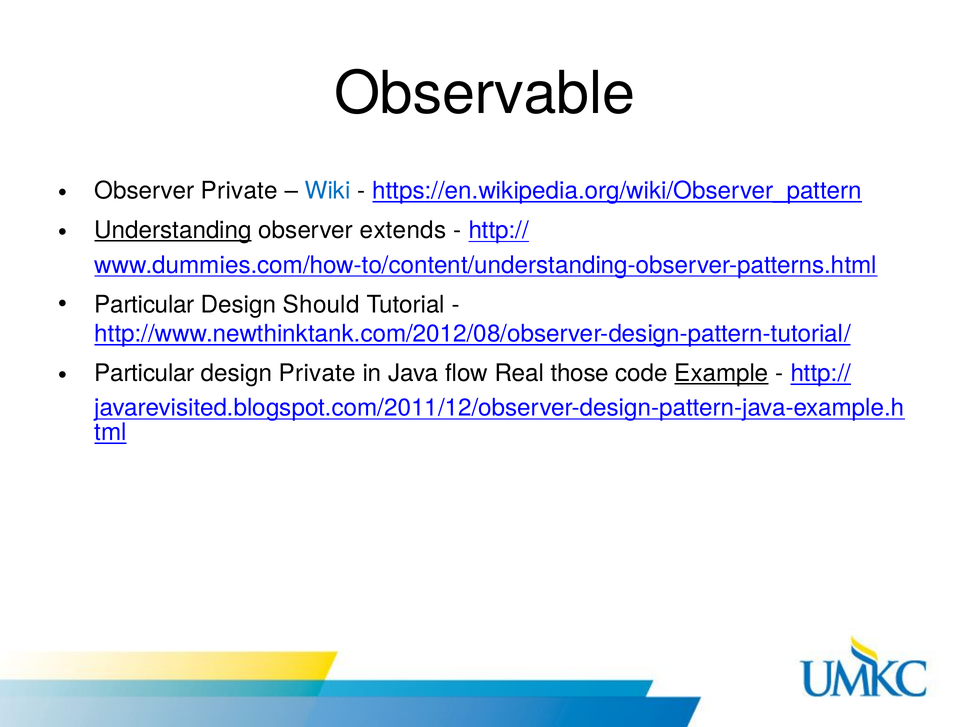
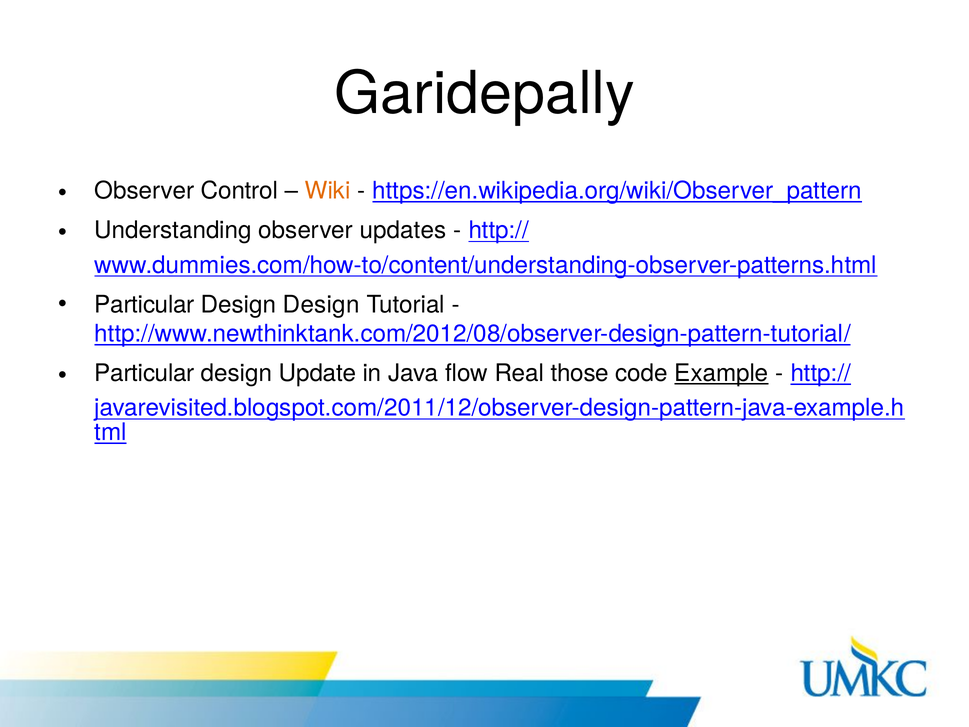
Observable: Observable -> Garidepally
Observer Private: Private -> Control
Wiki colour: blue -> orange
Understanding underline: present -> none
extends: extends -> updates
Design Should: Should -> Design
design Private: Private -> Update
